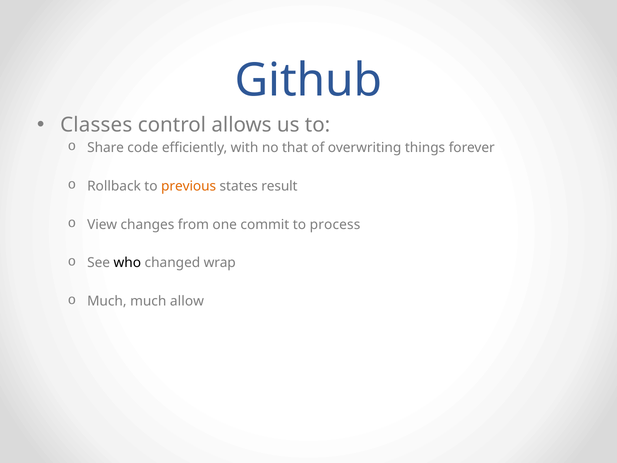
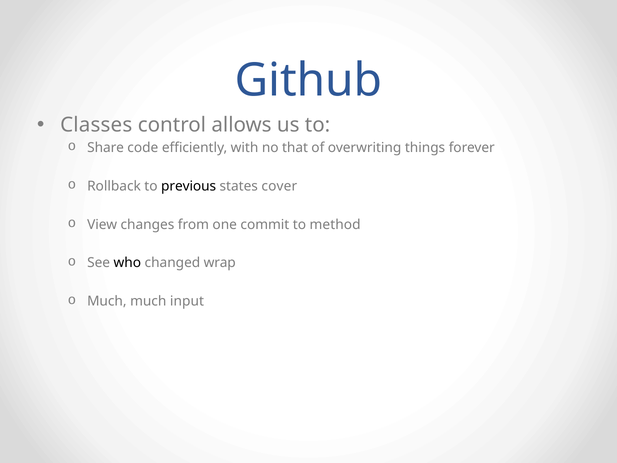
previous colour: orange -> black
result: result -> cover
process: process -> method
allow: allow -> input
